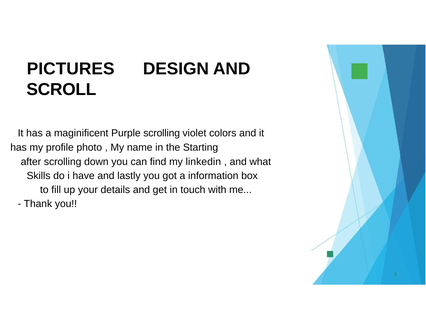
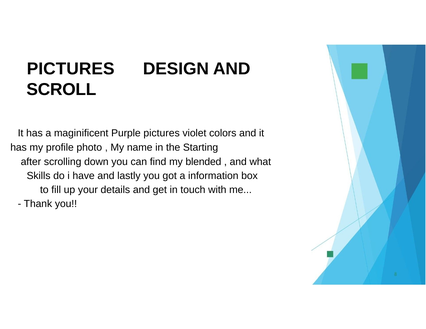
Purple scrolling: scrolling -> pictures
linkedin: linkedin -> blended
